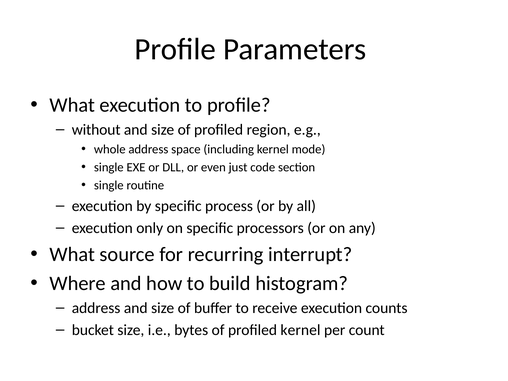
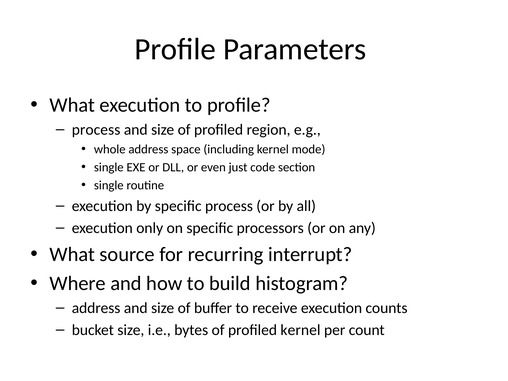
without at (96, 130): without -> process
